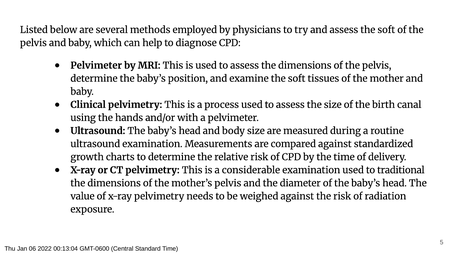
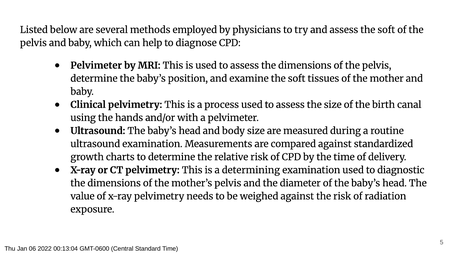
considerable: considerable -> determining
traditional: traditional -> diagnostic
